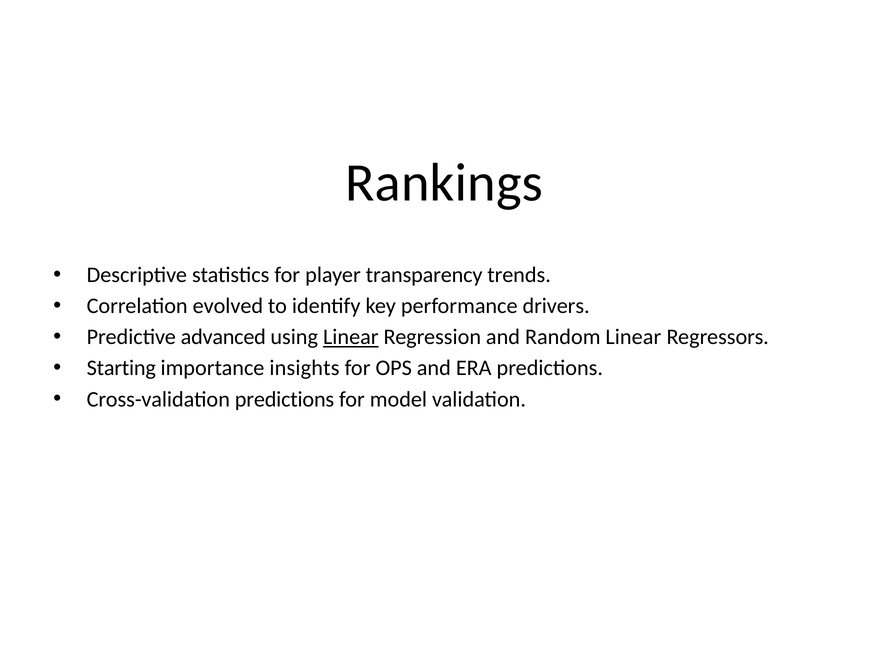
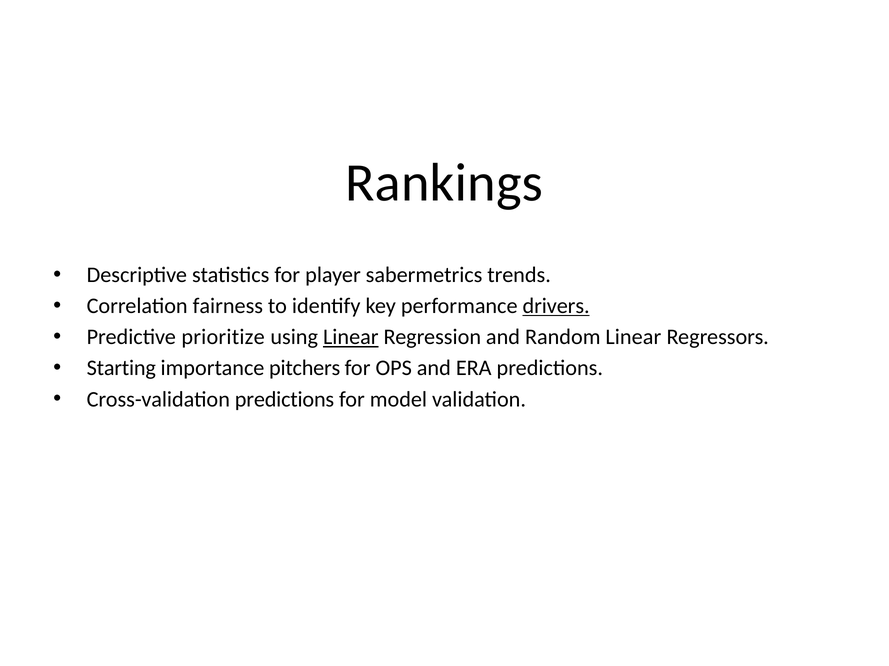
transparency: transparency -> sabermetrics
evolved: evolved -> fairness
drivers underline: none -> present
advanced: advanced -> prioritize
insights: insights -> pitchers
